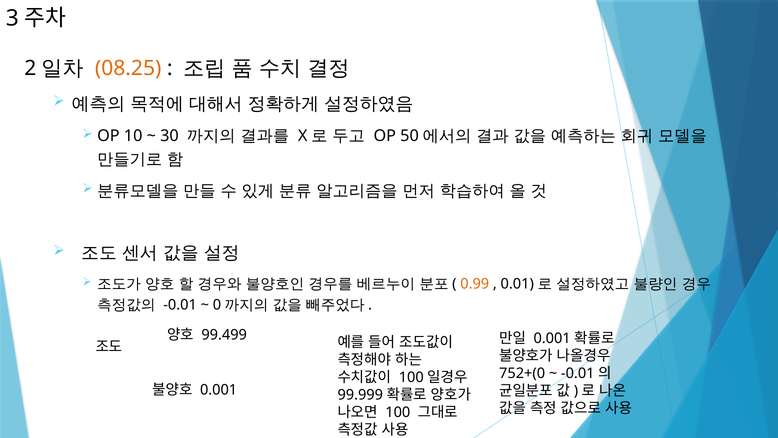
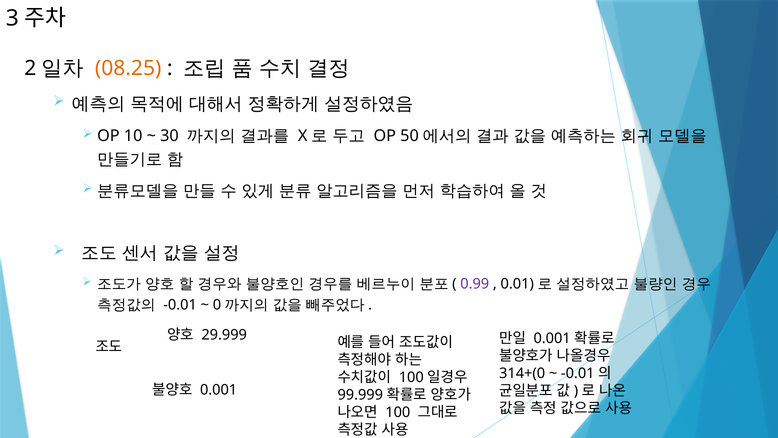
0.99 colour: orange -> purple
99.499: 99.499 -> 29.999
752+(0: 752+(0 -> 314+(0
